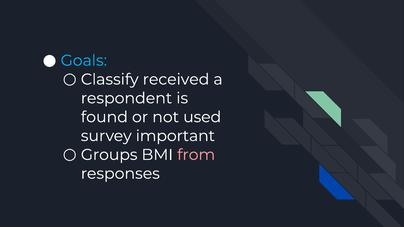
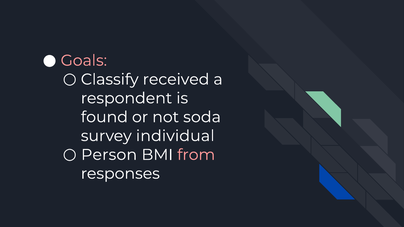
Goals colour: light blue -> pink
used: used -> soda
important: important -> individual
Groups: Groups -> Person
